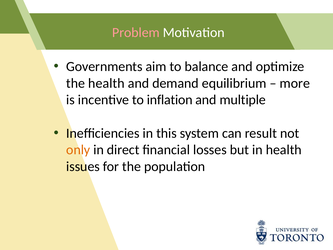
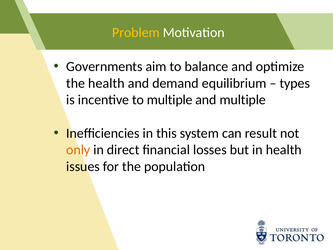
Problem colour: pink -> yellow
more: more -> types
to inflation: inflation -> multiple
